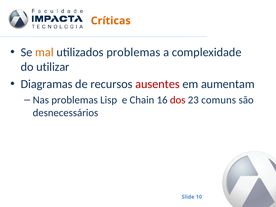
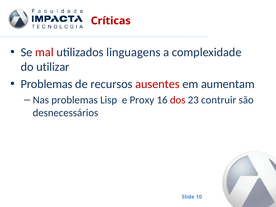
Críticas colour: orange -> red
mal colour: orange -> red
utilizados problemas: problemas -> linguagens
Diagramas at (47, 84): Diagramas -> Problemas
Chain: Chain -> Proxy
comuns: comuns -> contruir
